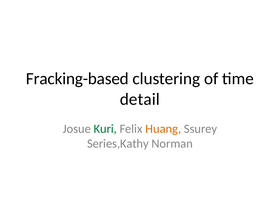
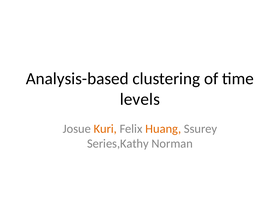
Fracking-based: Fracking-based -> Analysis-based
detail: detail -> levels
Kuri colour: green -> orange
